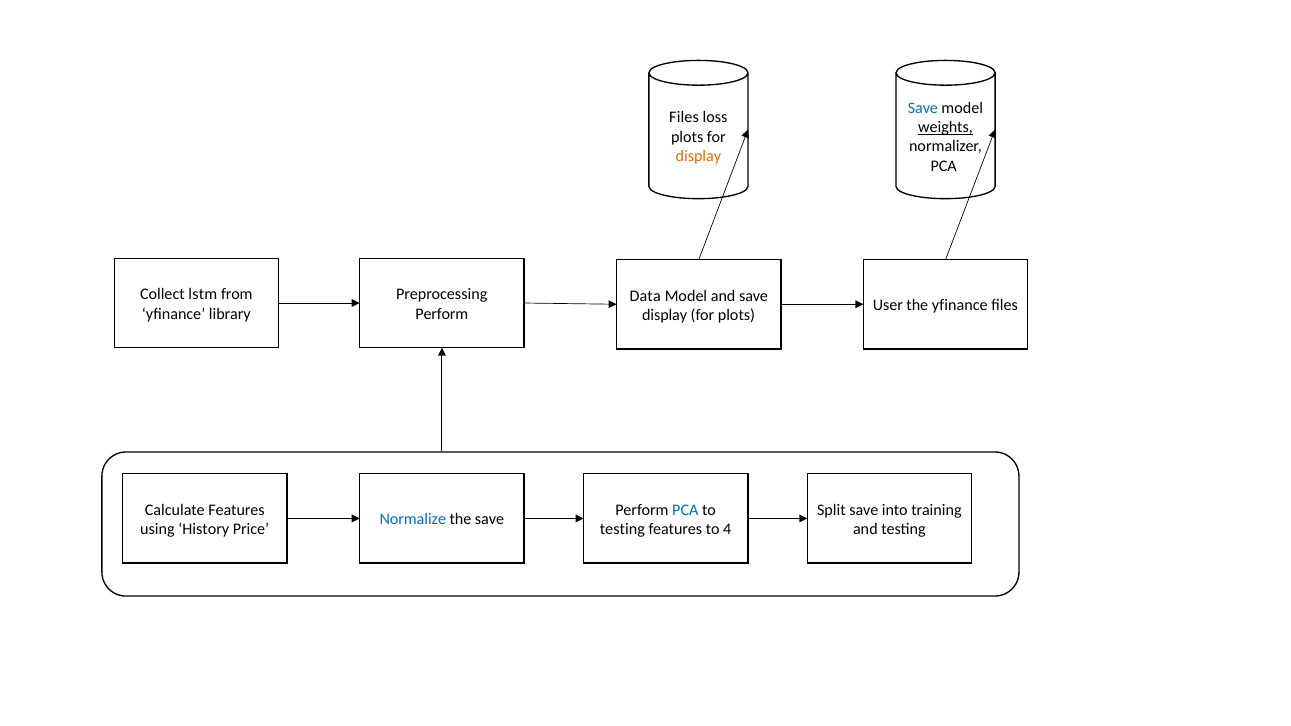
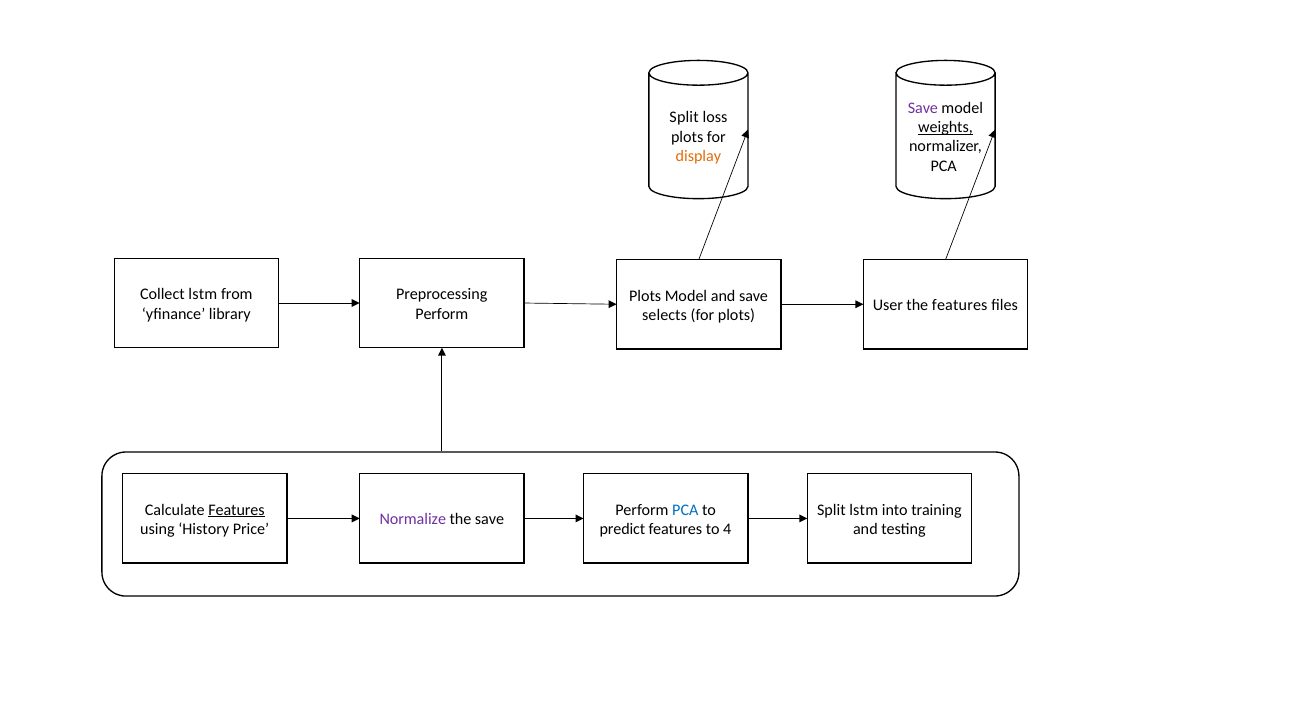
Save at (923, 108) colour: blue -> purple
Files at (684, 117): Files -> Split
Data at (645, 296): Data -> Plots
the yfinance: yfinance -> features
display at (665, 315): display -> selects
Features at (237, 510) underline: none -> present
Split save: save -> lstm
Normalize colour: blue -> purple
testing at (622, 529): testing -> predict
